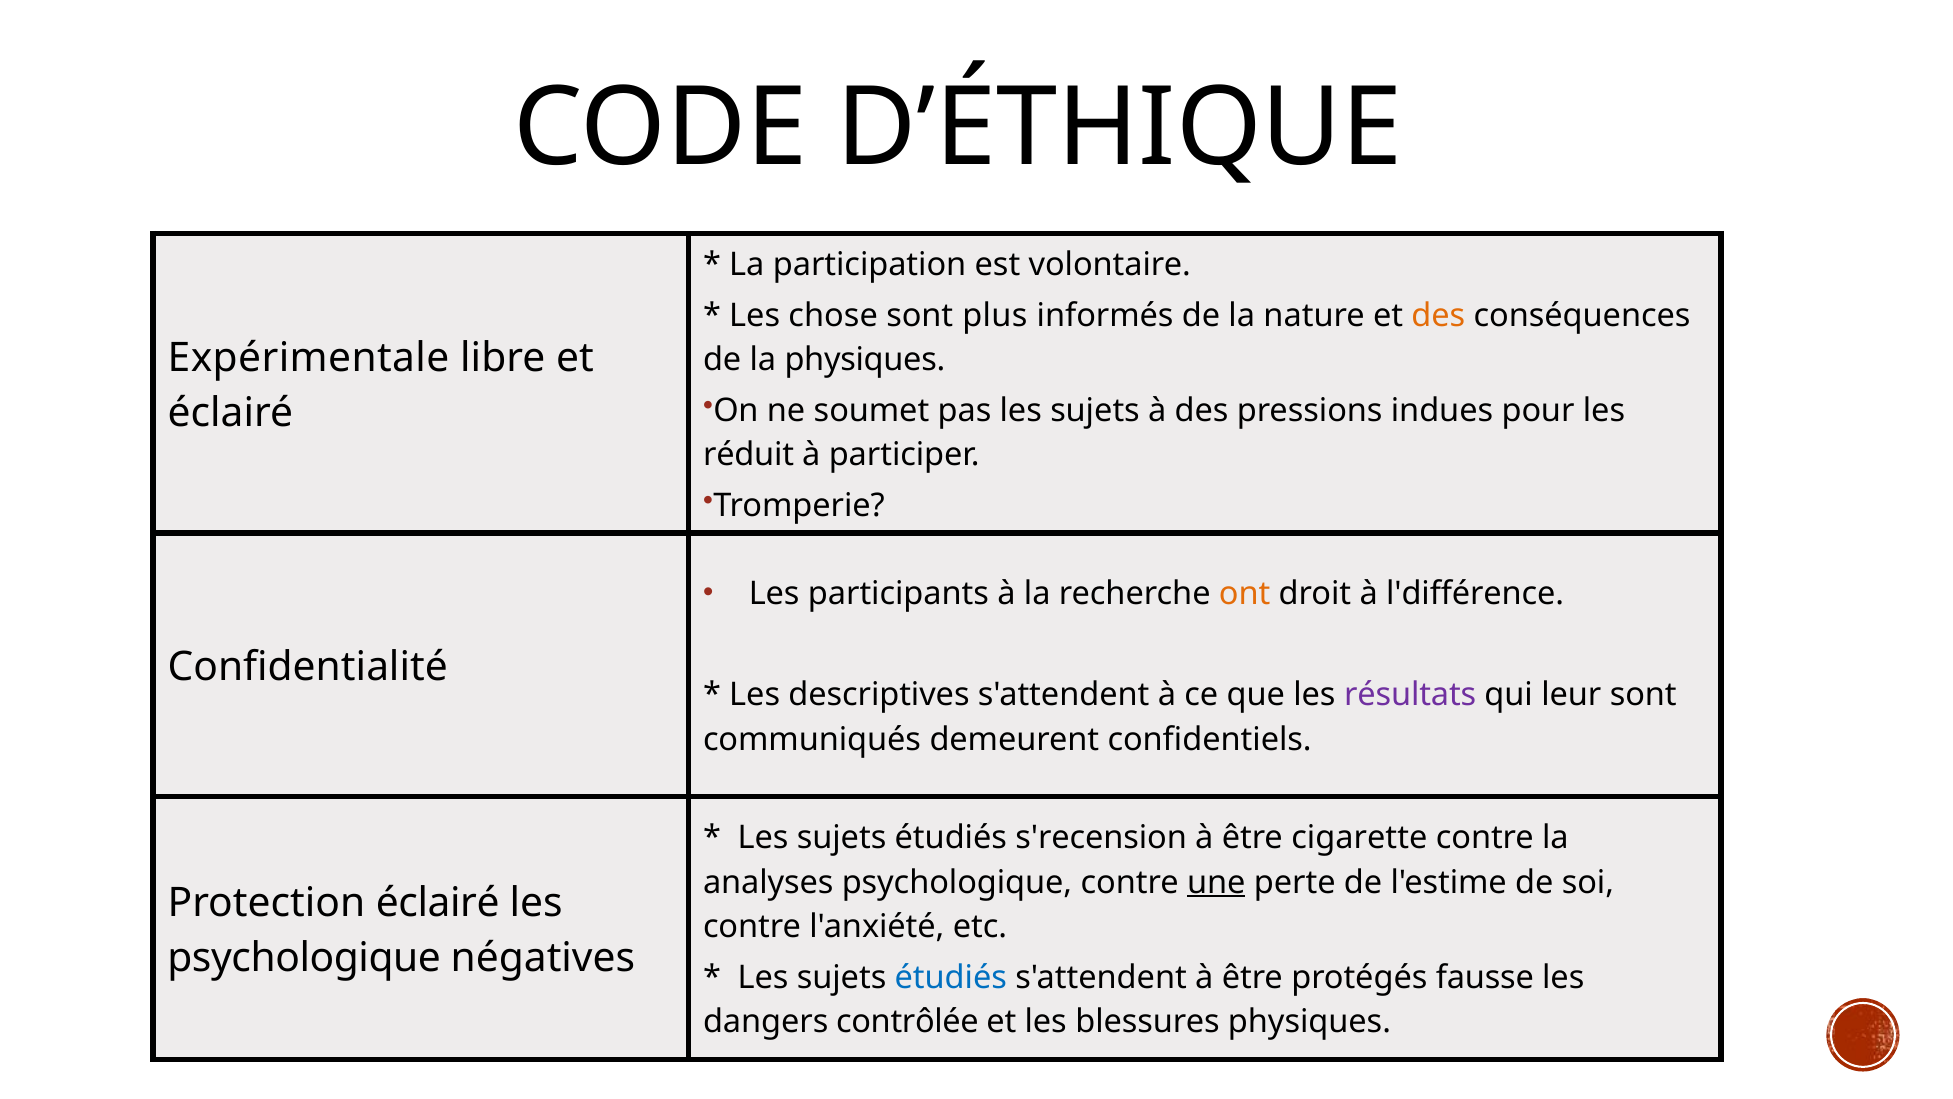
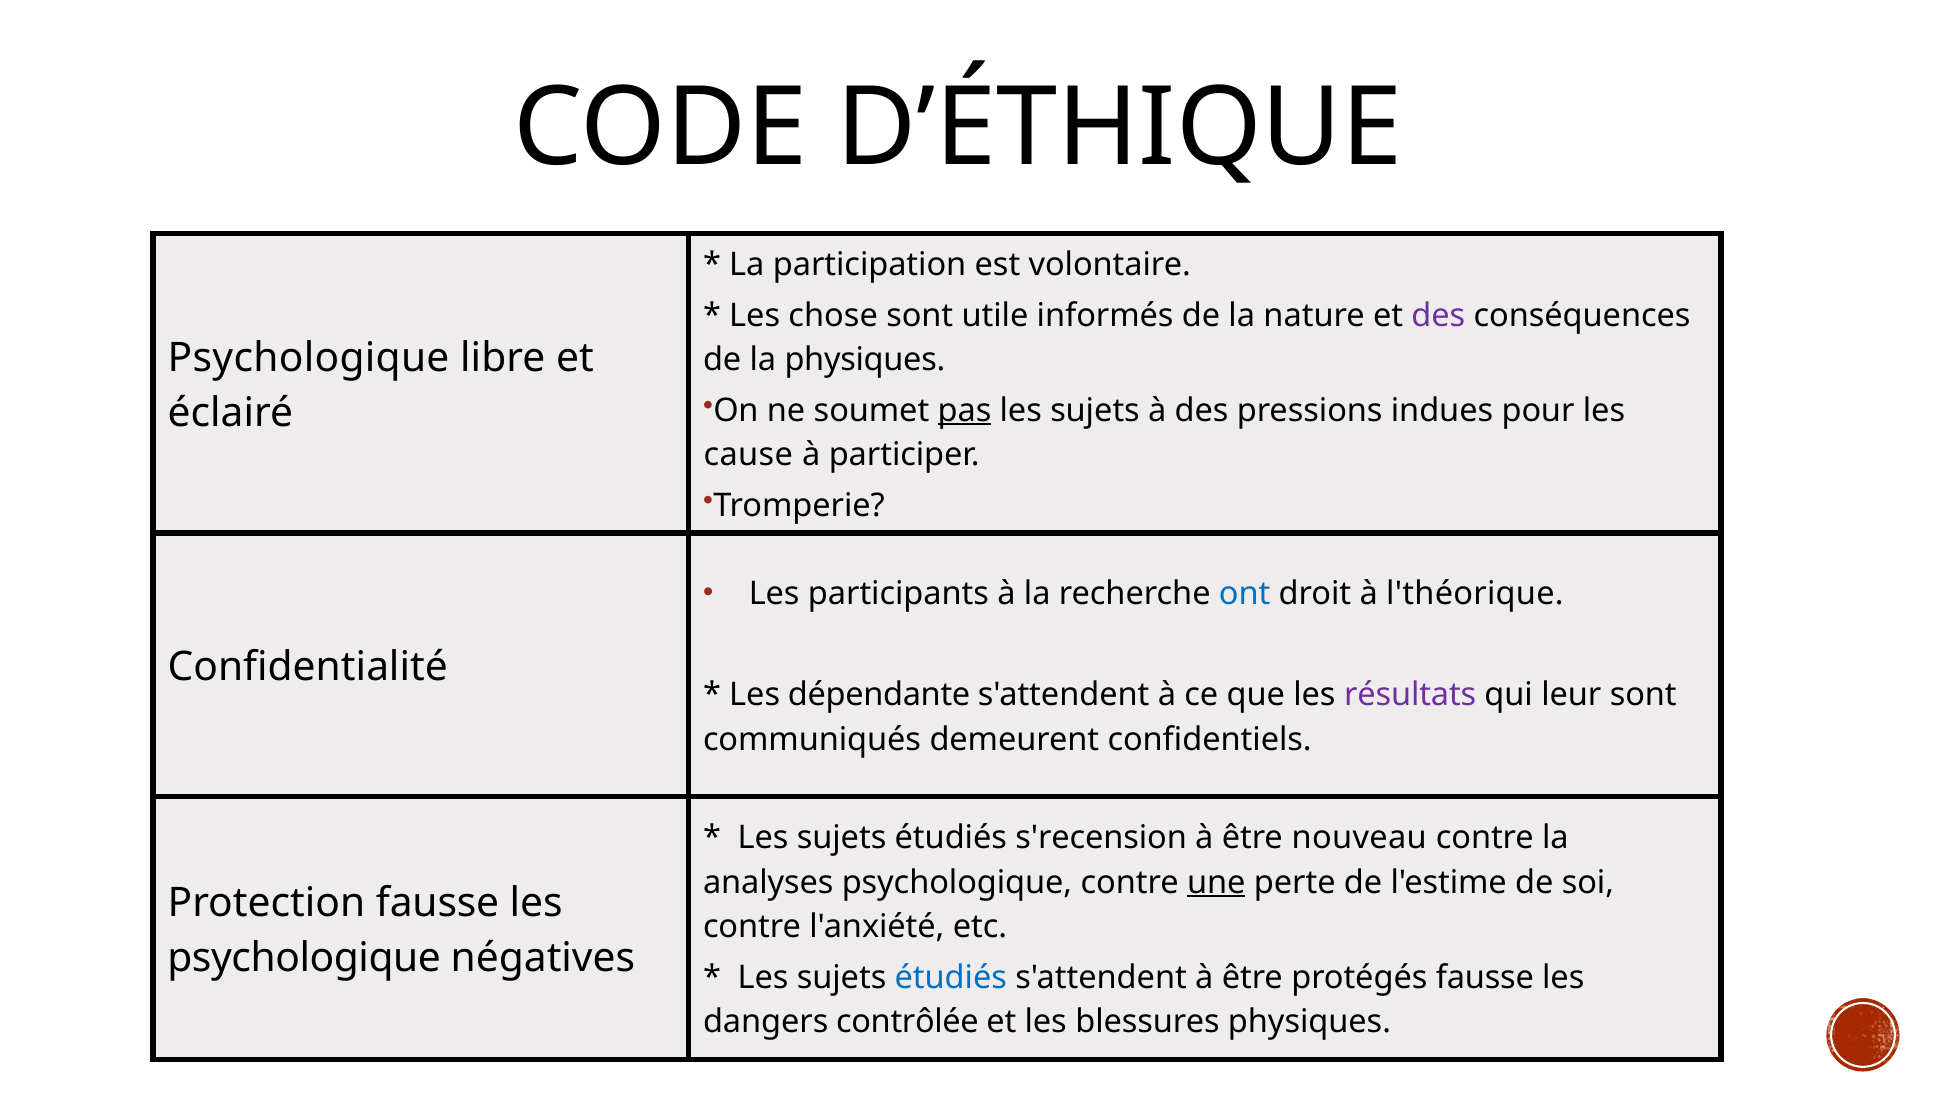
plus: plus -> utile
des at (1438, 315) colour: orange -> purple
Expérimentale at (309, 358): Expérimentale -> Psychologique
pas underline: none -> present
réduit: réduit -> cause
ont colour: orange -> blue
l'différence: l'différence -> l'théorique
descriptives: descriptives -> dépendante
cigarette: cigarette -> nouveau
Protection éclairé: éclairé -> fausse
